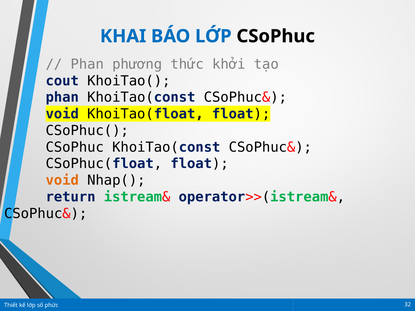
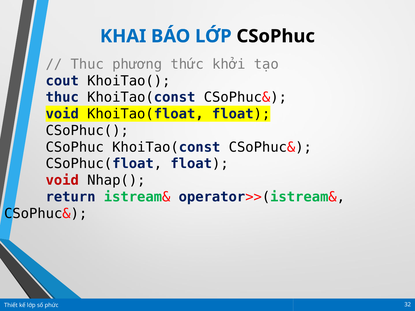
Phan at (87, 64): Phan -> Thuc
phan at (62, 97): phan -> thuc
void at (62, 180) colour: orange -> red
